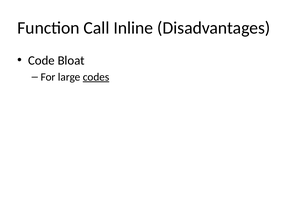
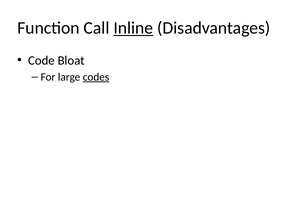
Inline underline: none -> present
